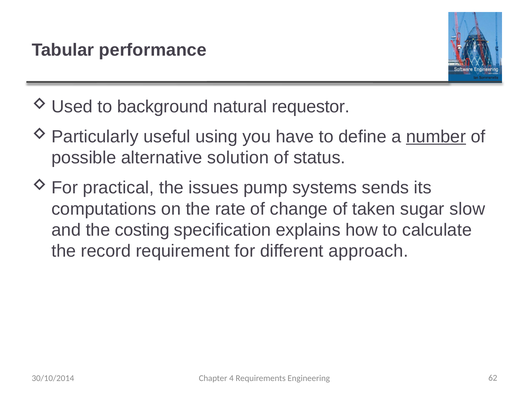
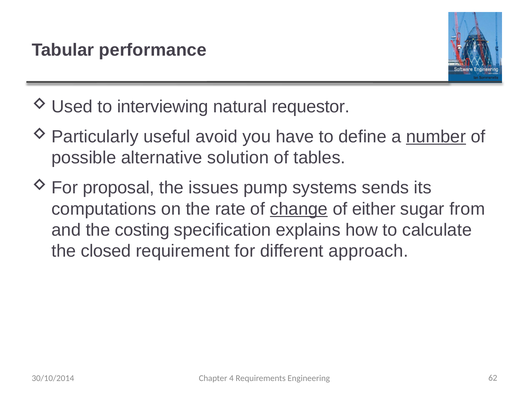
background: background -> interviewing
using: using -> avoid
status: status -> tables
practical: practical -> proposal
change underline: none -> present
taken: taken -> either
slow: slow -> from
record: record -> closed
